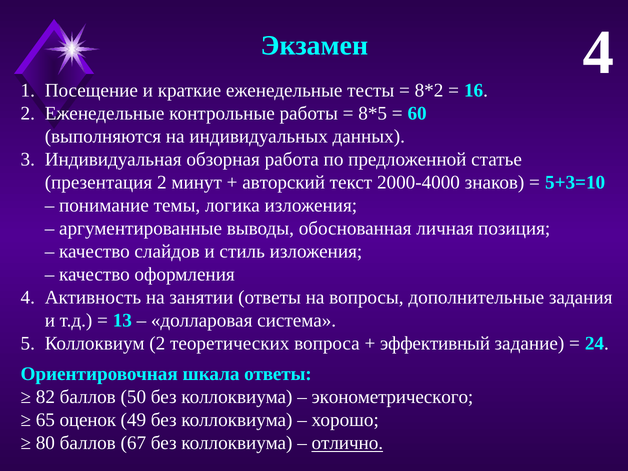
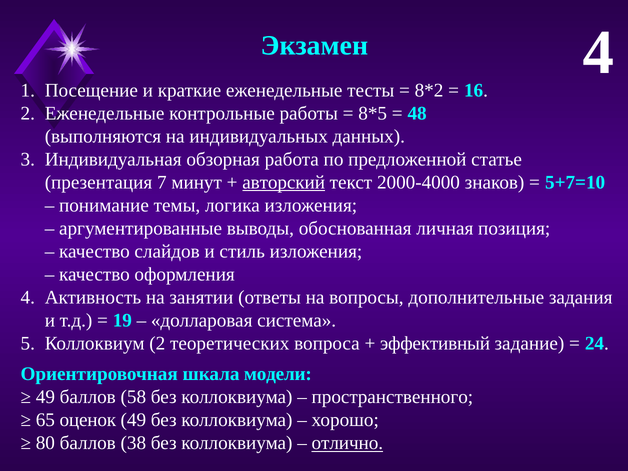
60: 60 -> 48
презентация 2: 2 -> 7
авторский underline: none -> present
5+3=10: 5+3=10 -> 5+7=10
13: 13 -> 19
шкала ответы: ответы -> модели
82 at (45, 397): 82 -> 49
50: 50 -> 58
эконометрического: эконометрического -> пространственного
67: 67 -> 38
